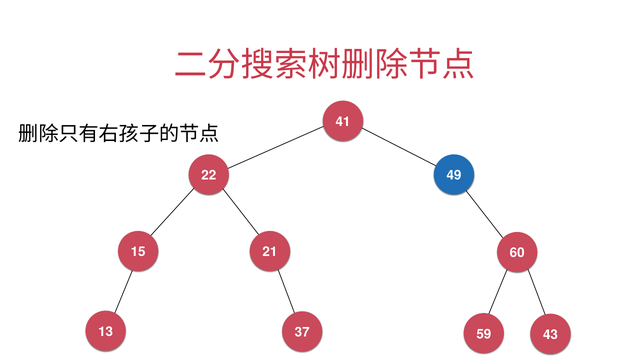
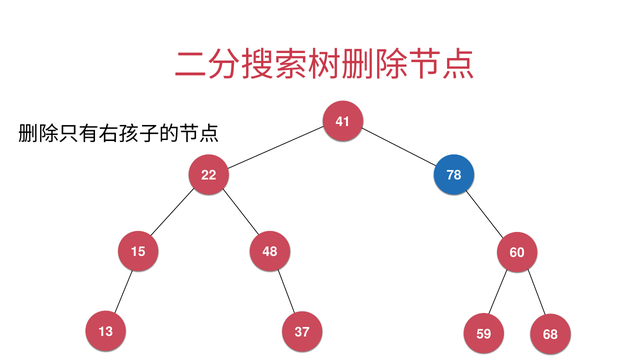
49: 49 -> 78
21: 21 -> 48
43: 43 -> 68
